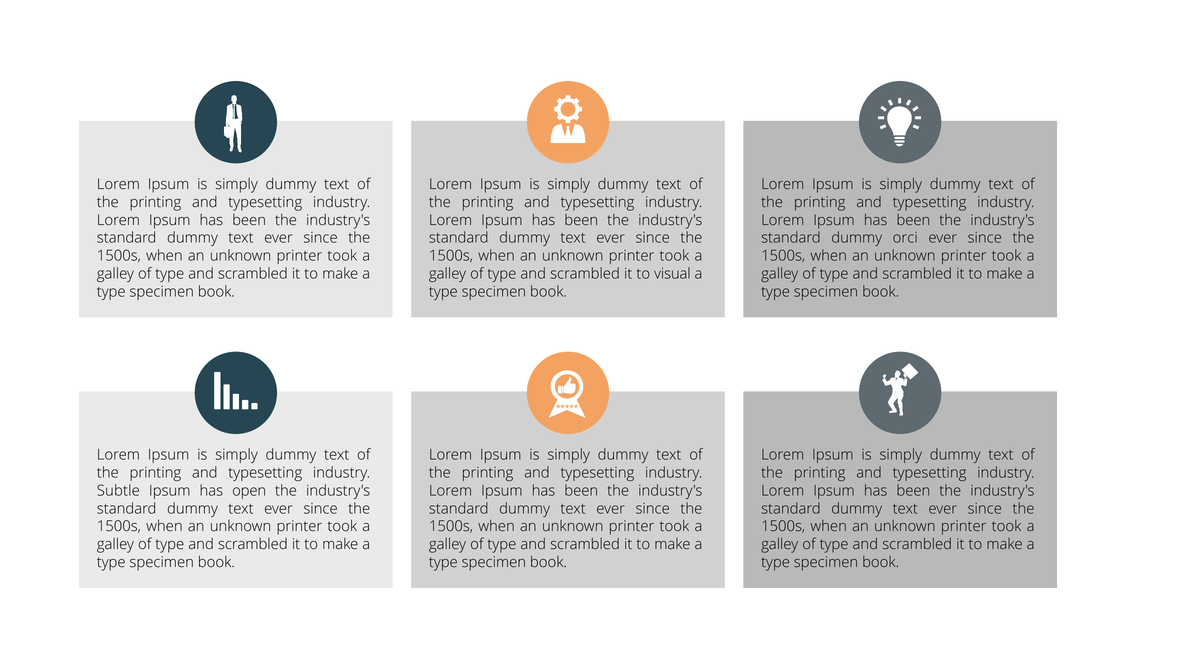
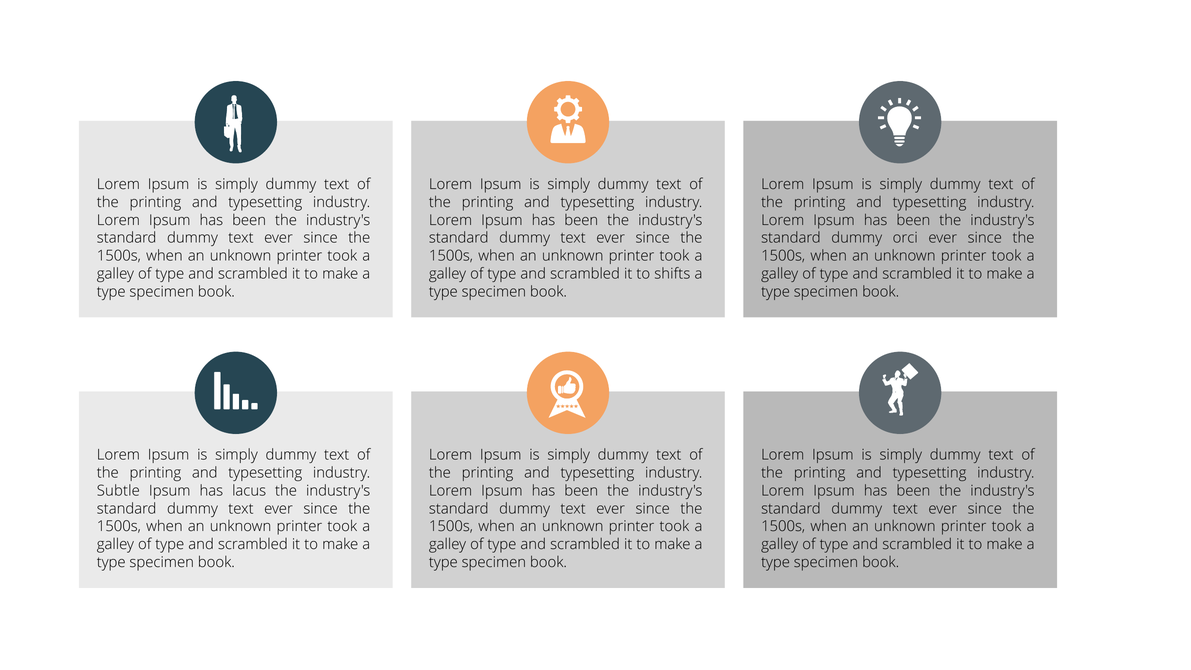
visual: visual -> shifts
open: open -> lacus
